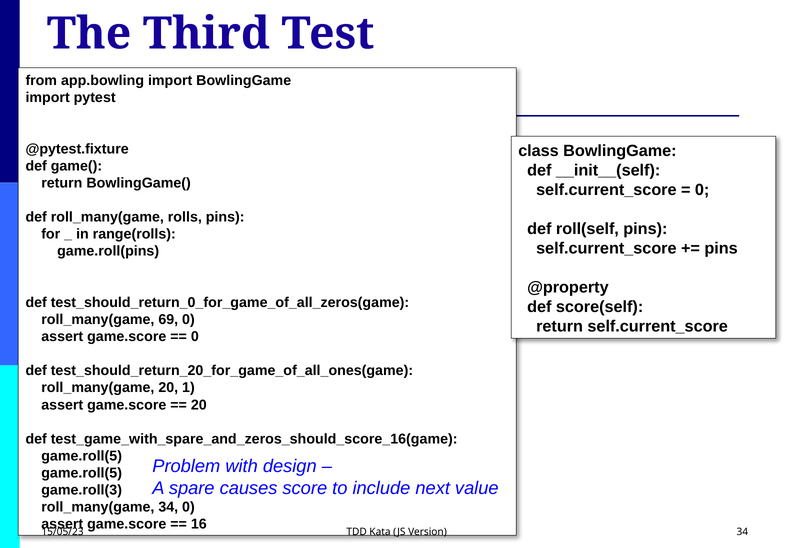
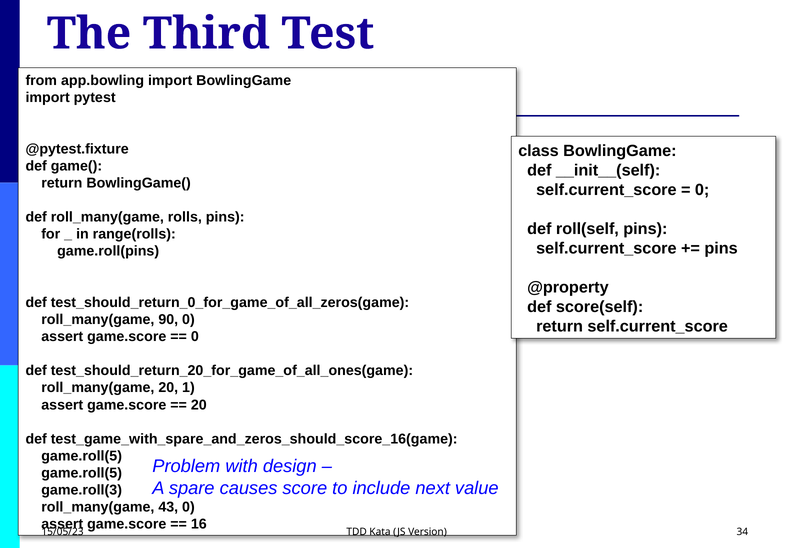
69: 69 -> 90
roll_many(game 34: 34 -> 43
